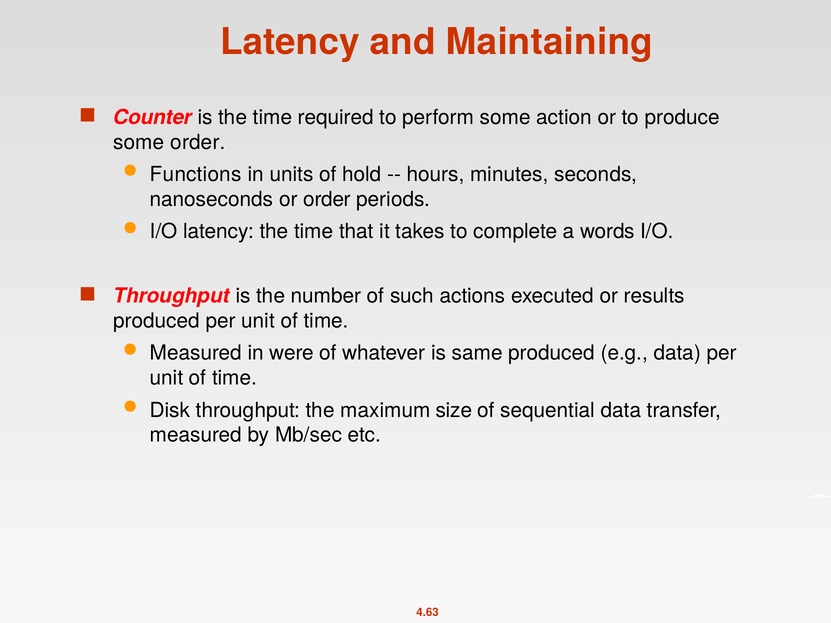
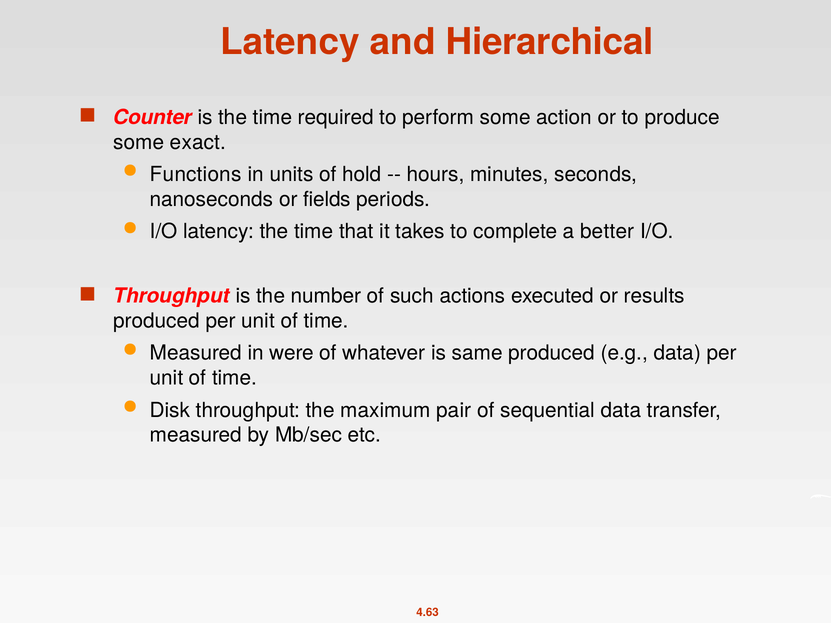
Maintaining: Maintaining -> Hierarchical
some order: order -> exact
or order: order -> fields
words: words -> better
size: size -> pair
